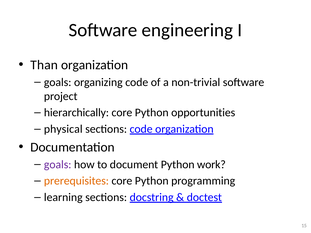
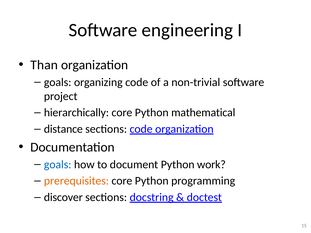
opportunities: opportunities -> mathematical
physical: physical -> distance
goals at (58, 165) colour: purple -> blue
learning: learning -> discover
